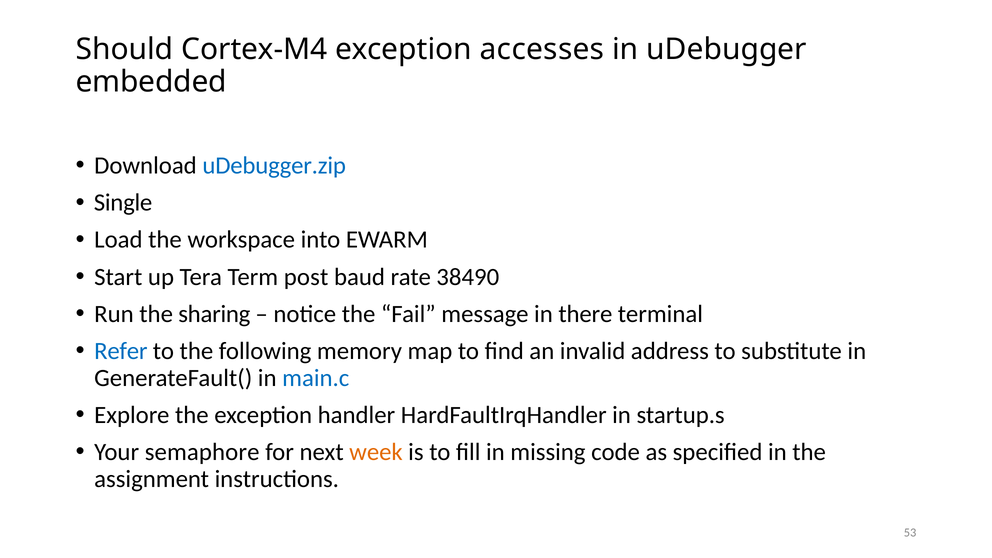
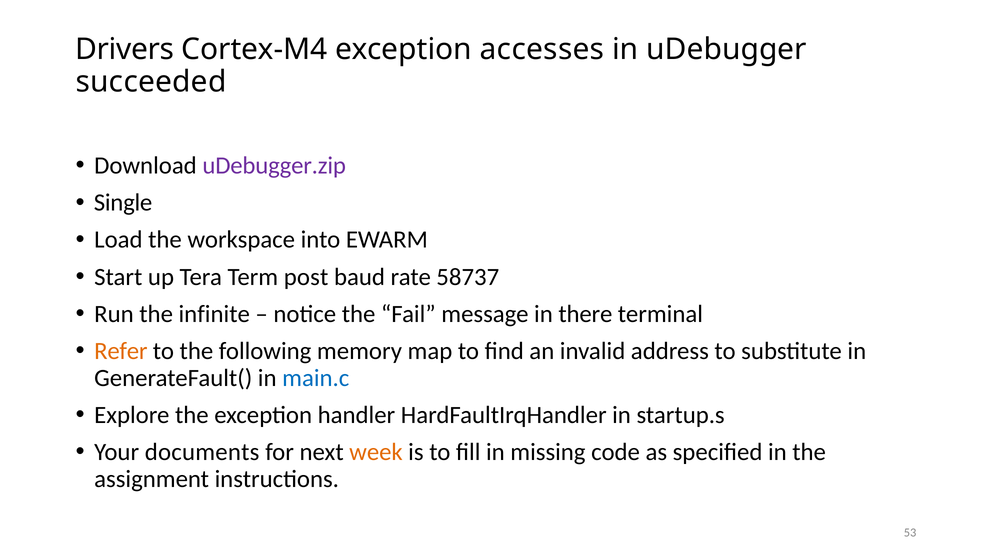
Should: Should -> Drivers
embedded: embedded -> succeeded
uDebugger.zip colour: blue -> purple
38490: 38490 -> 58737
sharing: sharing -> infinite
Refer colour: blue -> orange
semaphore: semaphore -> documents
